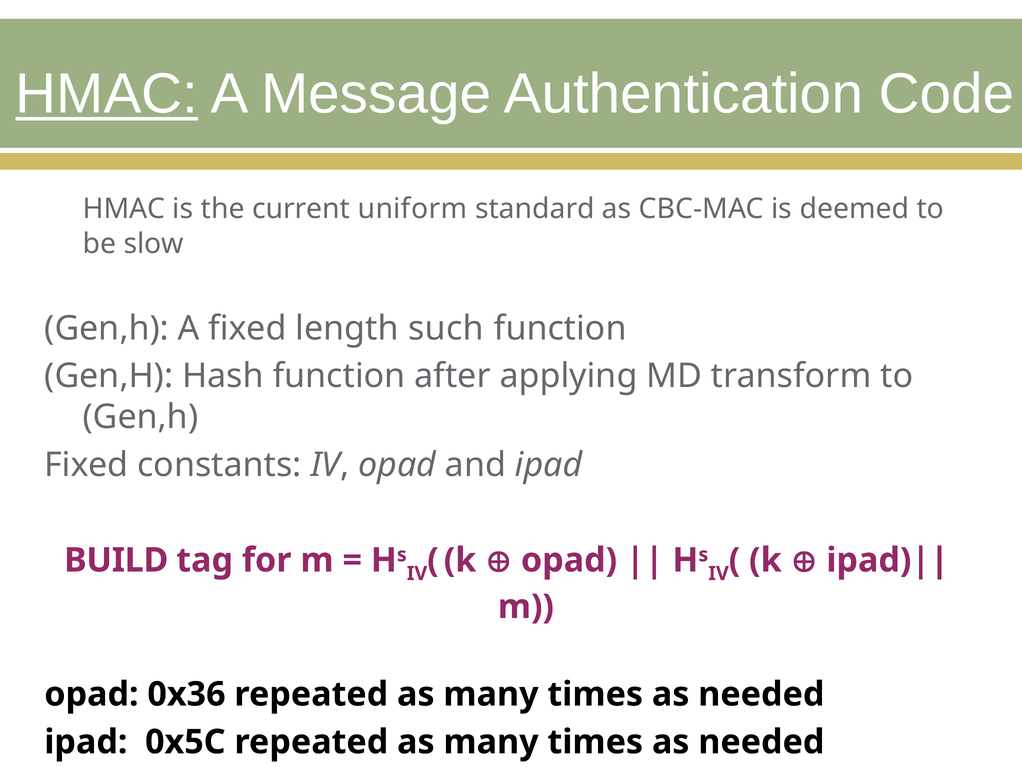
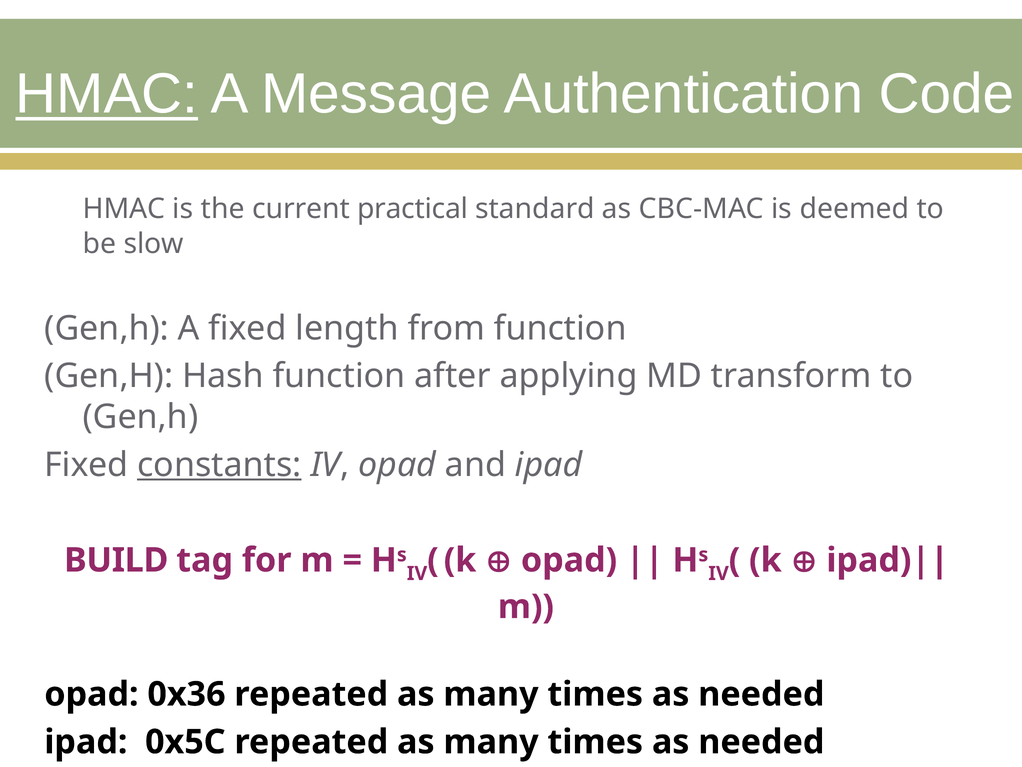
uniform: uniform -> practical
such: such -> from
constants underline: none -> present
